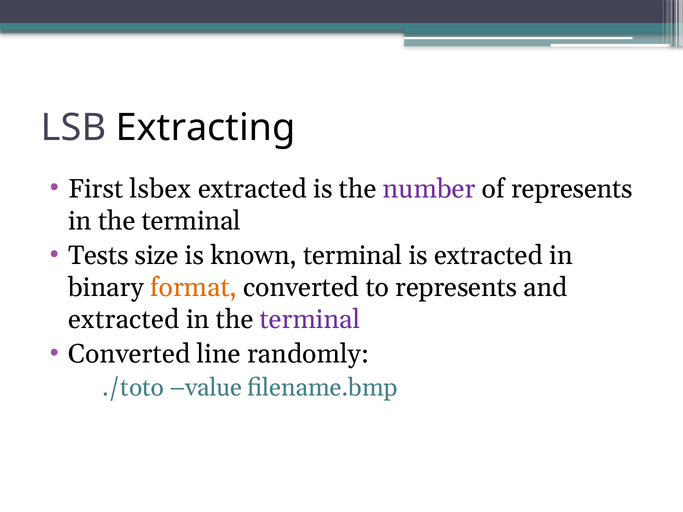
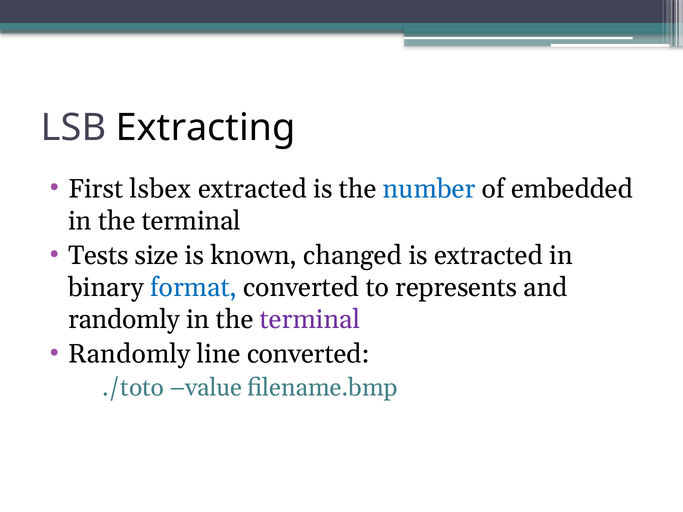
number colour: purple -> blue
of represents: represents -> embedded
known terminal: terminal -> changed
format colour: orange -> blue
extracted at (124, 320): extracted -> randomly
Converted at (129, 354): Converted -> Randomly
line randomly: randomly -> converted
